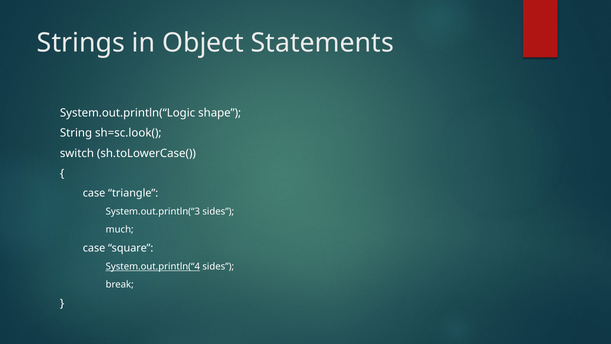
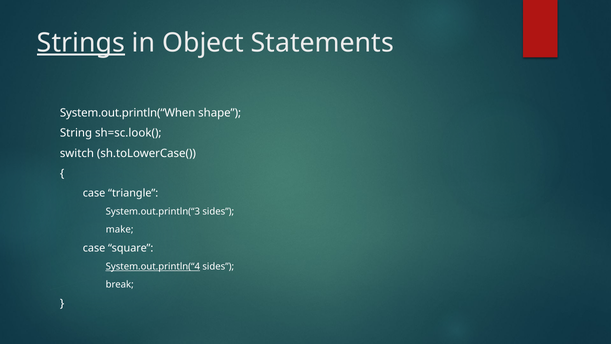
Strings underline: none -> present
System.out.println(“Logic: System.out.println(“Logic -> System.out.println(“When
much: much -> make
